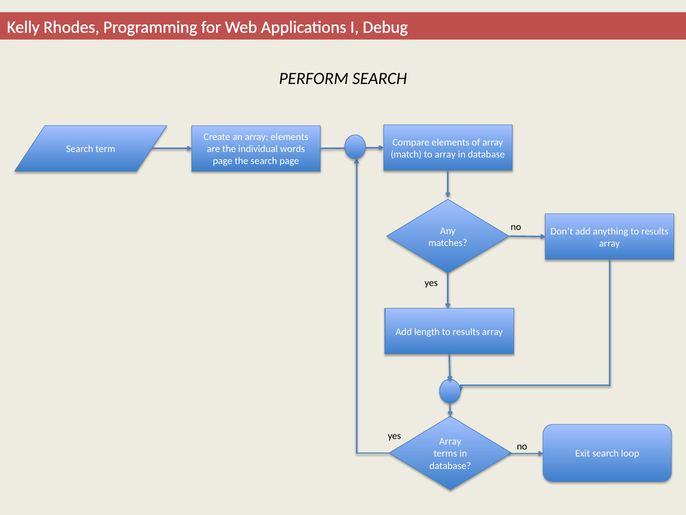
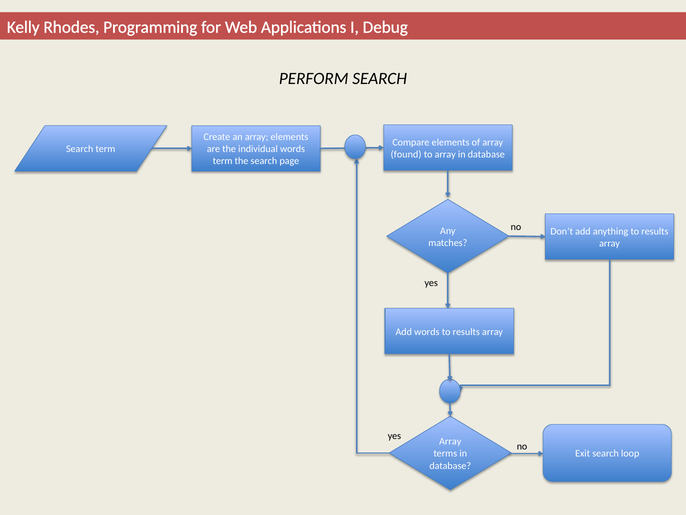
match: match -> found
page at (223, 161): page -> term
Add length: length -> words
